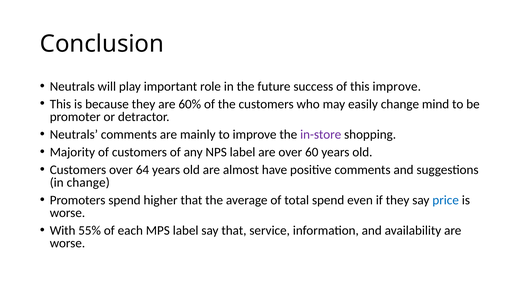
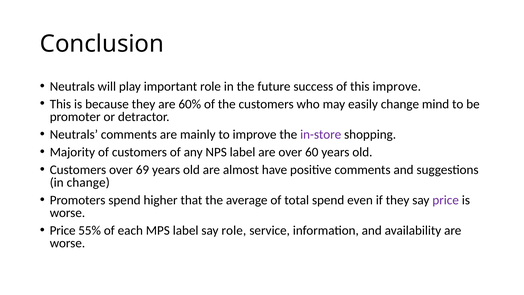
64: 64 -> 69
price at (446, 200) colour: blue -> purple
With at (63, 230): With -> Price
say that: that -> role
